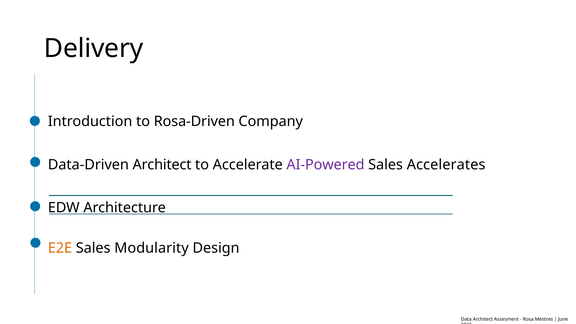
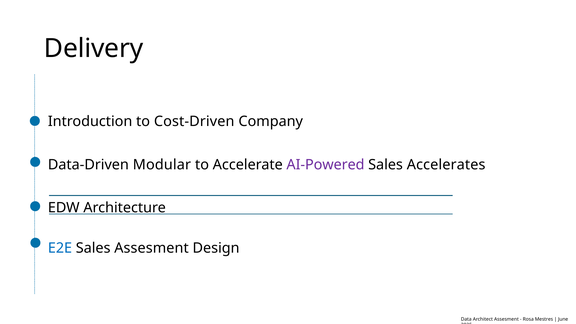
Rosa-Driven: Rosa-Driven -> Cost-Driven
Data-Driven Architect: Architect -> Modular
E2E colour: orange -> blue
Sales Modularity: Modularity -> Assesment
